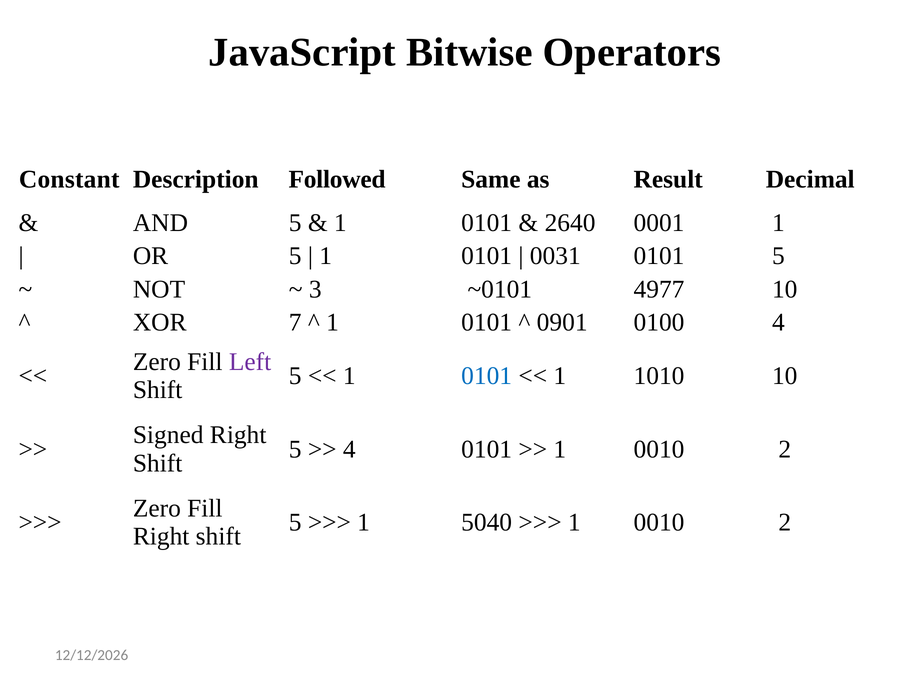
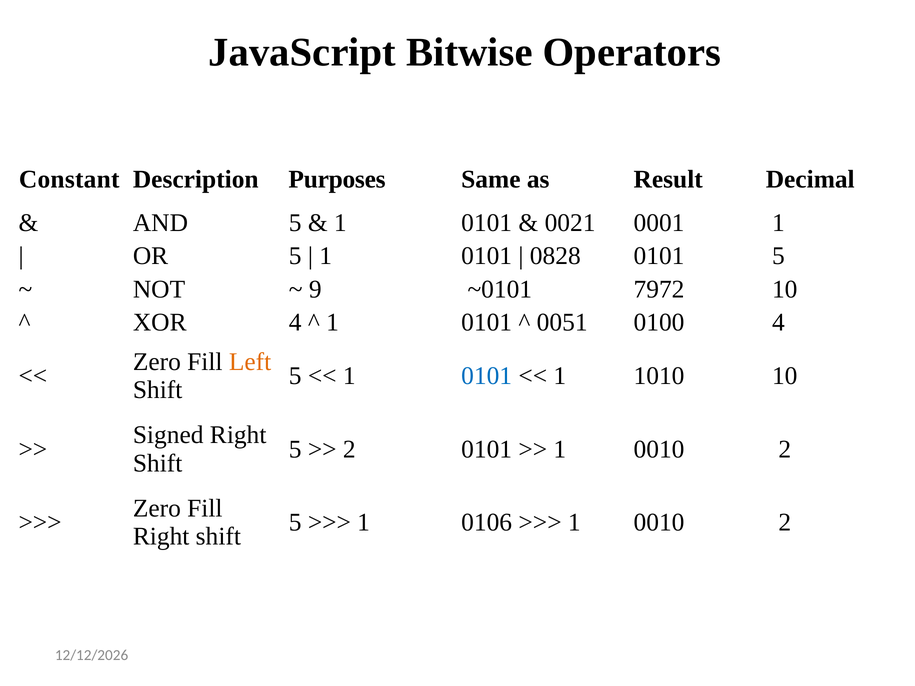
Followed: Followed -> Purposes
2640: 2640 -> 0021
0031: 0031 -> 0828
3: 3 -> 9
4977: 4977 -> 7972
XOR 7: 7 -> 4
0901: 0901 -> 0051
Left colour: purple -> orange
4 at (349, 449): 4 -> 2
5040: 5040 -> 0106
